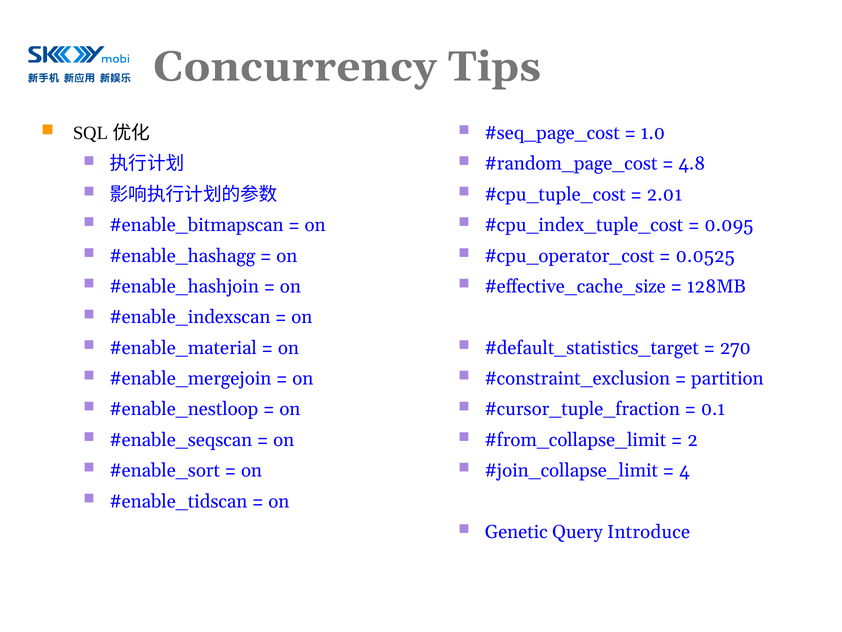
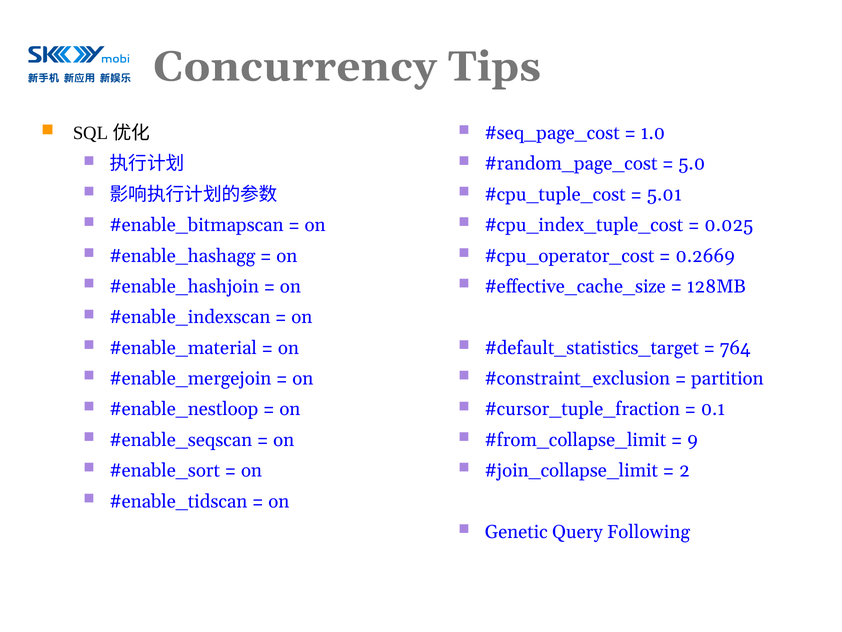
4.8: 4.8 -> 5.0
2.01: 2.01 -> 5.01
0.095: 0.095 -> 0.025
0.0525: 0.0525 -> 0.2669
270: 270 -> 764
2: 2 -> 9
4: 4 -> 2
Introduce: Introduce -> Following
